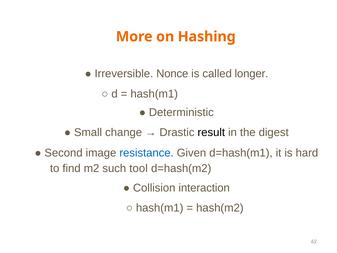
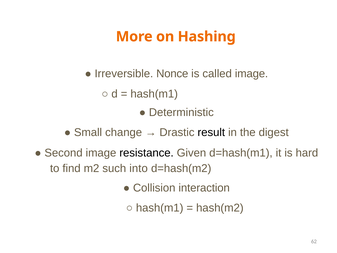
called longer: longer -> image
resistance colour: blue -> black
tool: tool -> into
